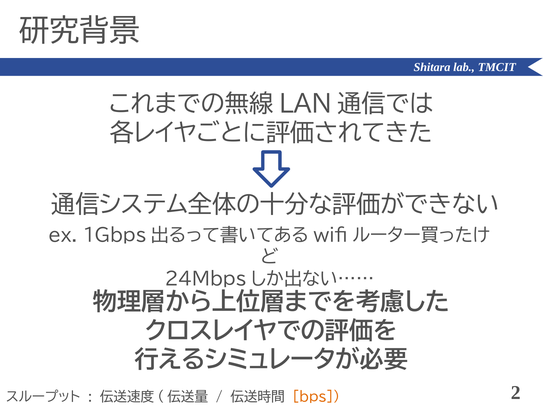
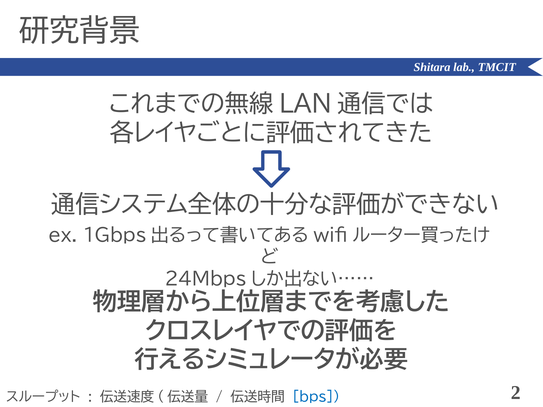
bps colour: orange -> blue
